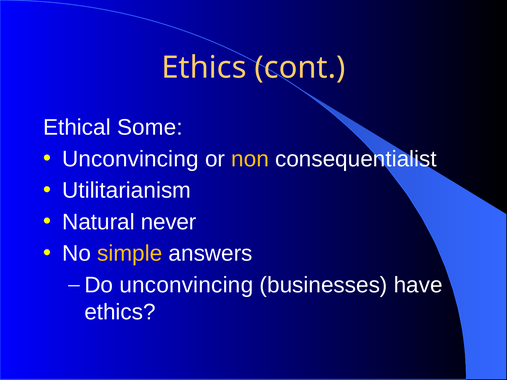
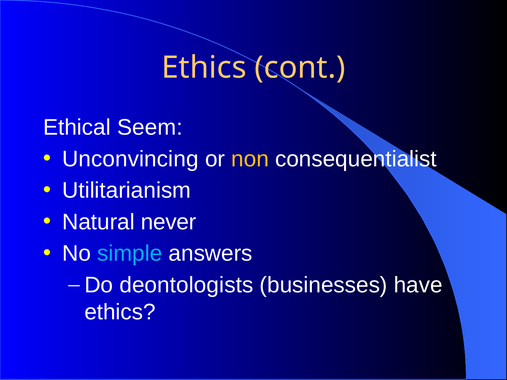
Some: Some -> Seem
simple colour: yellow -> light blue
Do unconvincing: unconvincing -> deontologists
